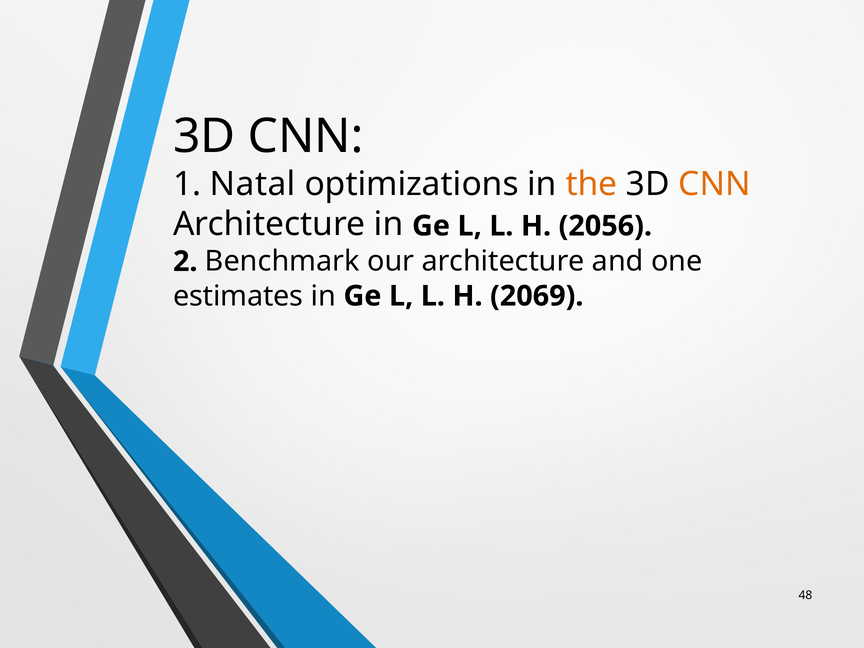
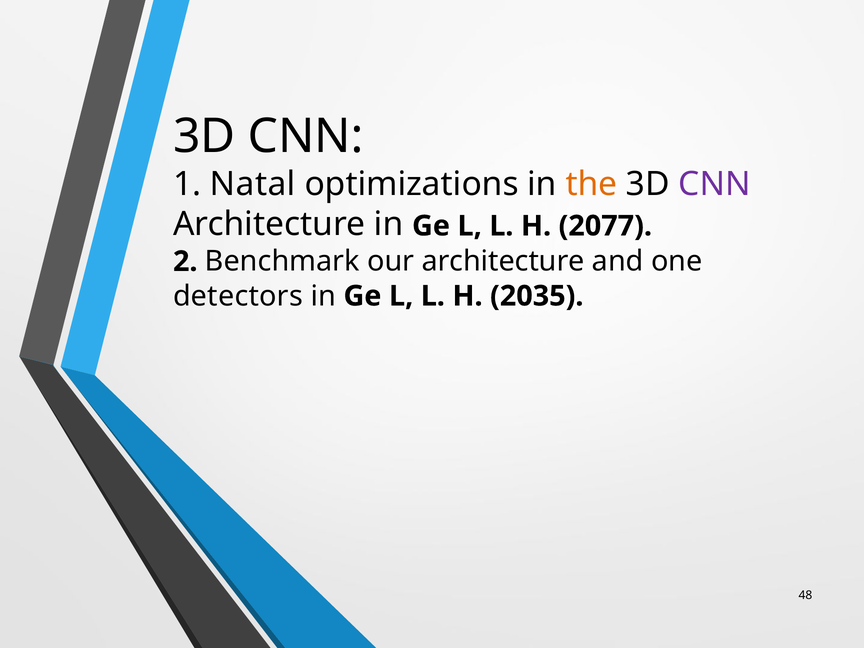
CNN at (714, 184) colour: orange -> purple
2056: 2056 -> 2077
estimates: estimates -> detectors
2069: 2069 -> 2035
